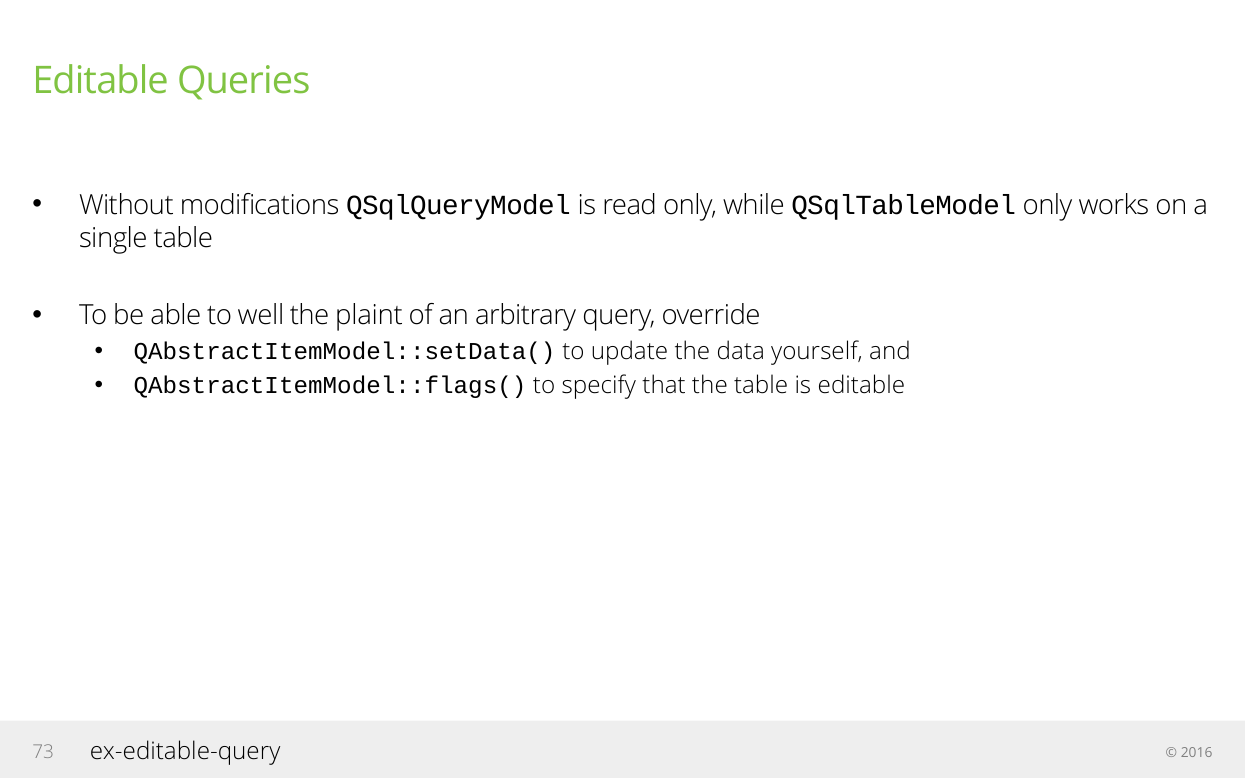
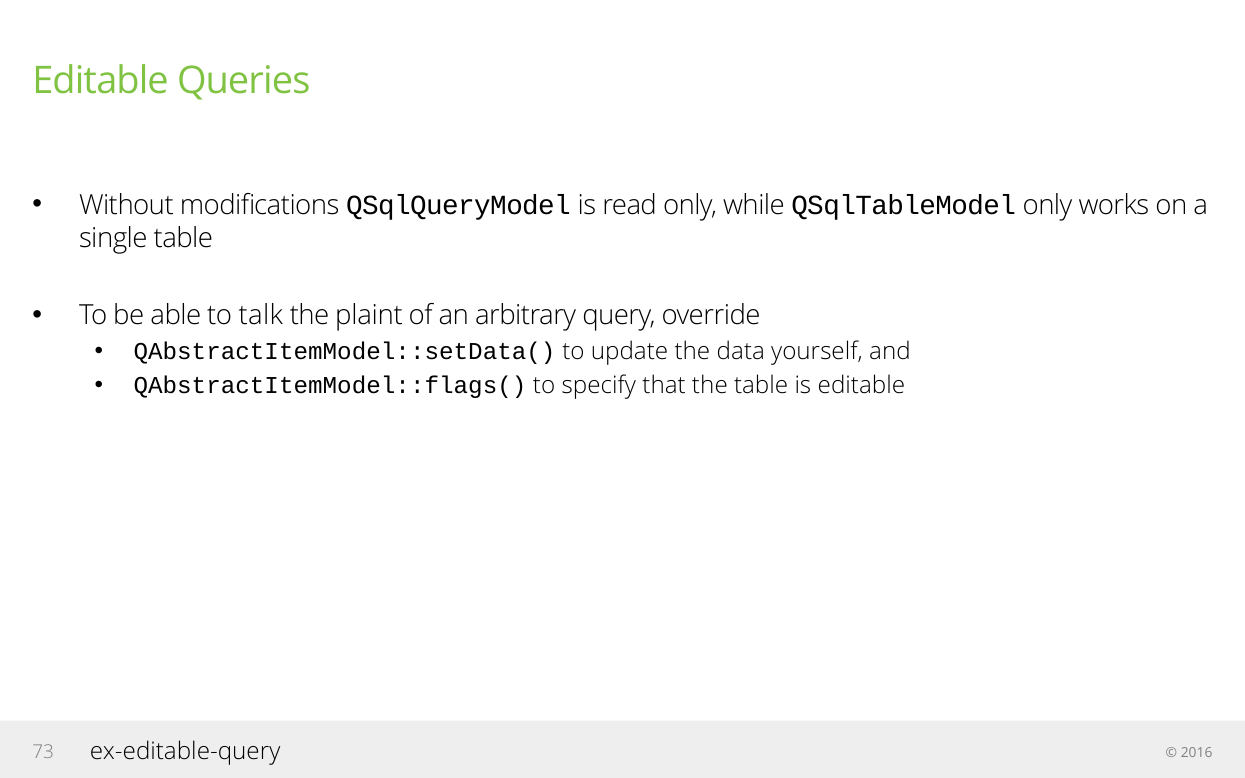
well: well -> talk
